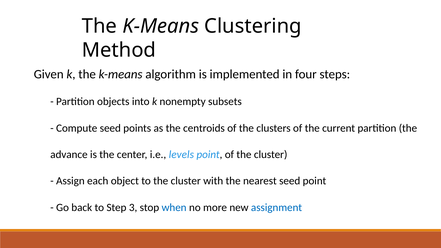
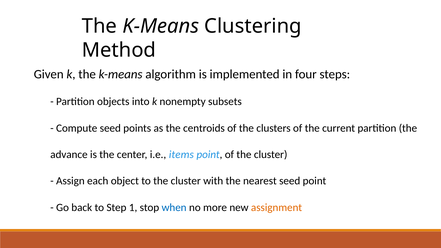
levels: levels -> items
3: 3 -> 1
assignment colour: blue -> orange
